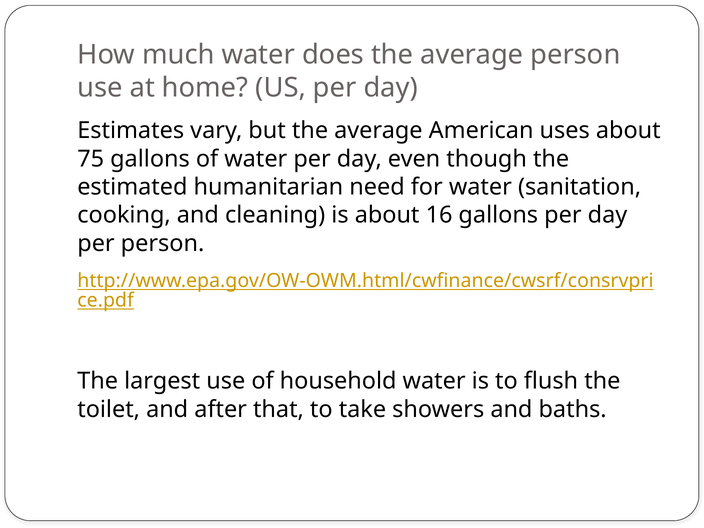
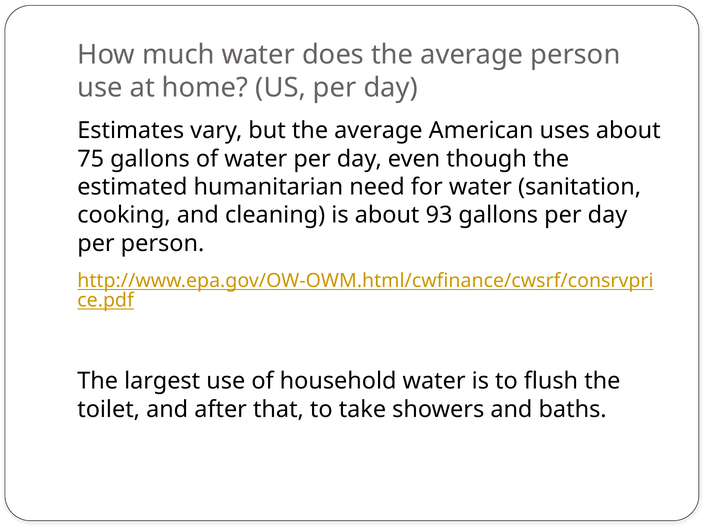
16: 16 -> 93
